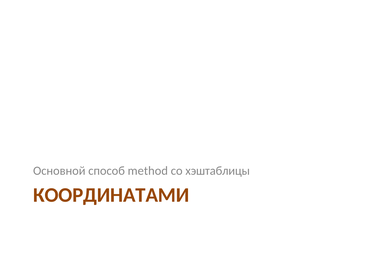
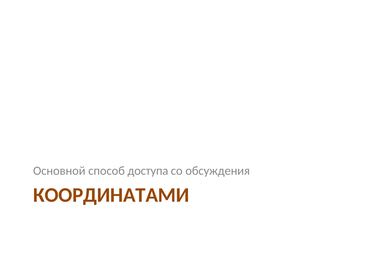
method: method -> доступа
хэштаблицы: хэштаблицы -> обсуждения
